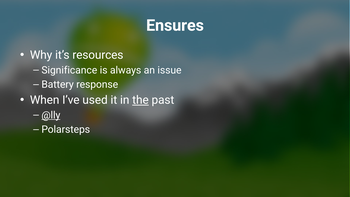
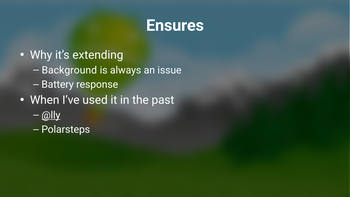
resources: resources -> extending
Significance: Significance -> Background
the underline: present -> none
